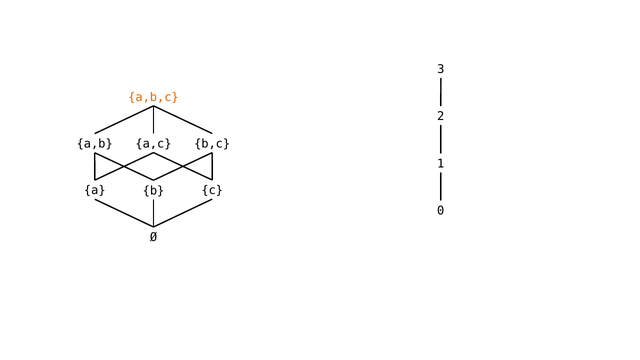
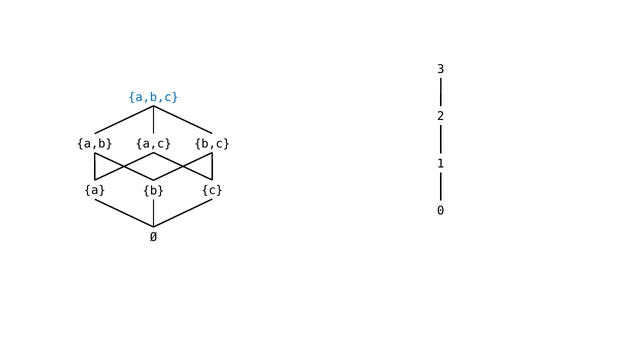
a,b,c colour: orange -> blue
